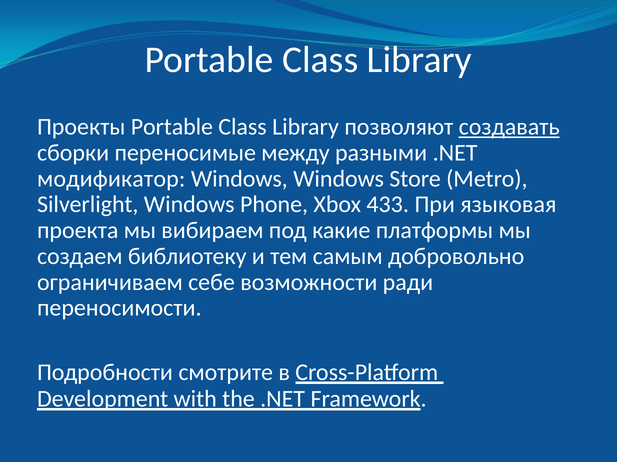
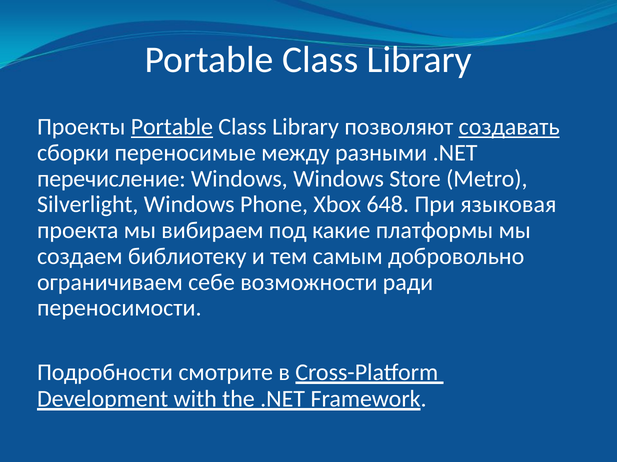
Portable at (172, 127) underline: none -> present
модификатор: модификатор -> перечисление
433: 433 -> 648
